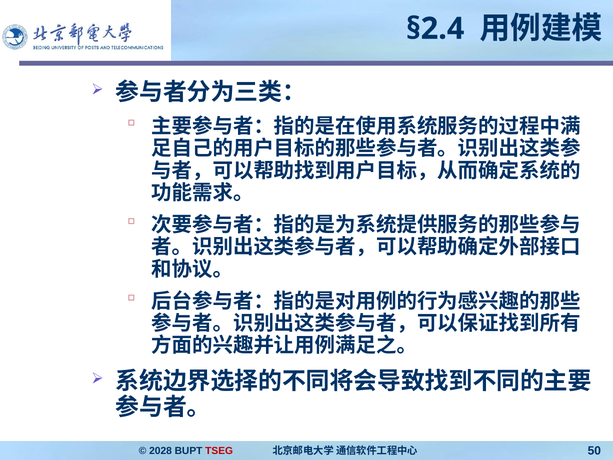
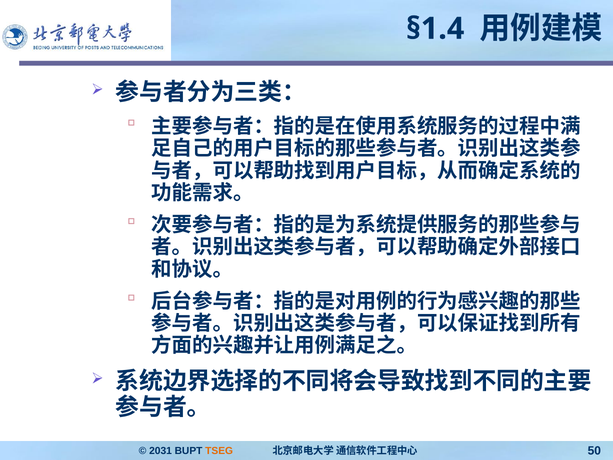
§2.4: §2.4 -> §1.4
2028: 2028 -> 2031
TSEG colour: red -> orange
